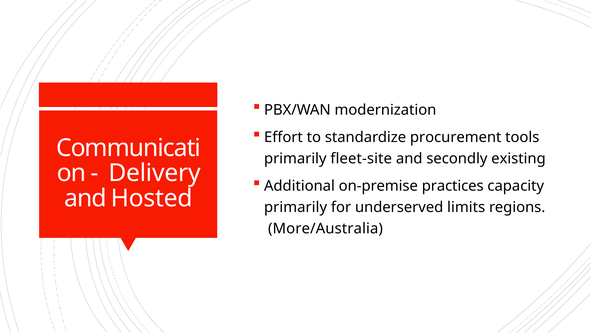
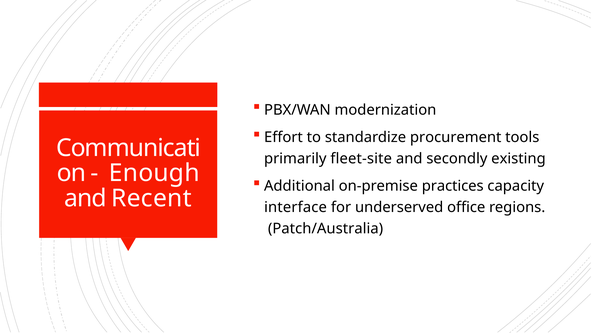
Delivery: Delivery -> Enough
Hosted: Hosted -> Recent
primarily at (296, 207): primarily -> interface
limits: limits -> office
More/Australia: More/Australia -> Patch/Australia
